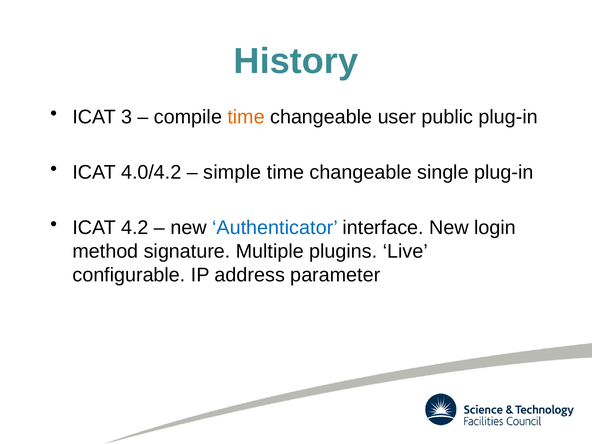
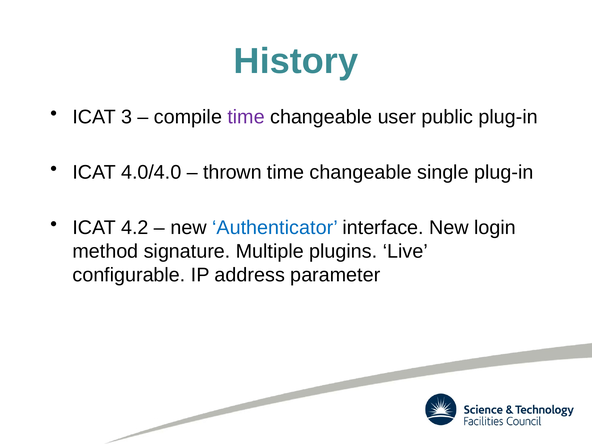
time at (246, 117) colour: orange -> purple
4.0/4.2: 4.0/4.2 -> 4.0/4.0
simple: simple -> thrown
